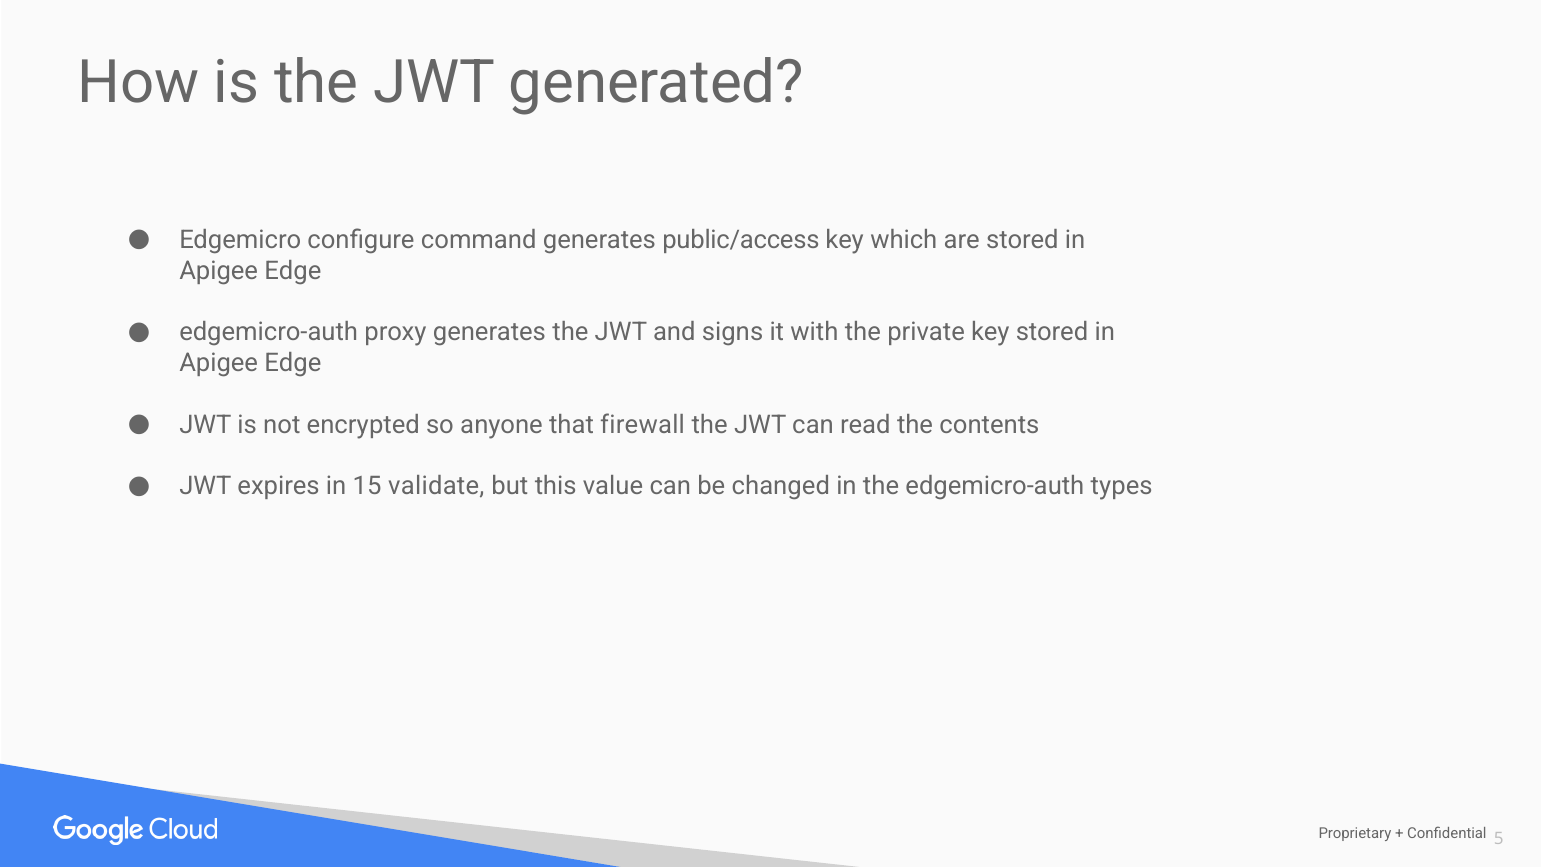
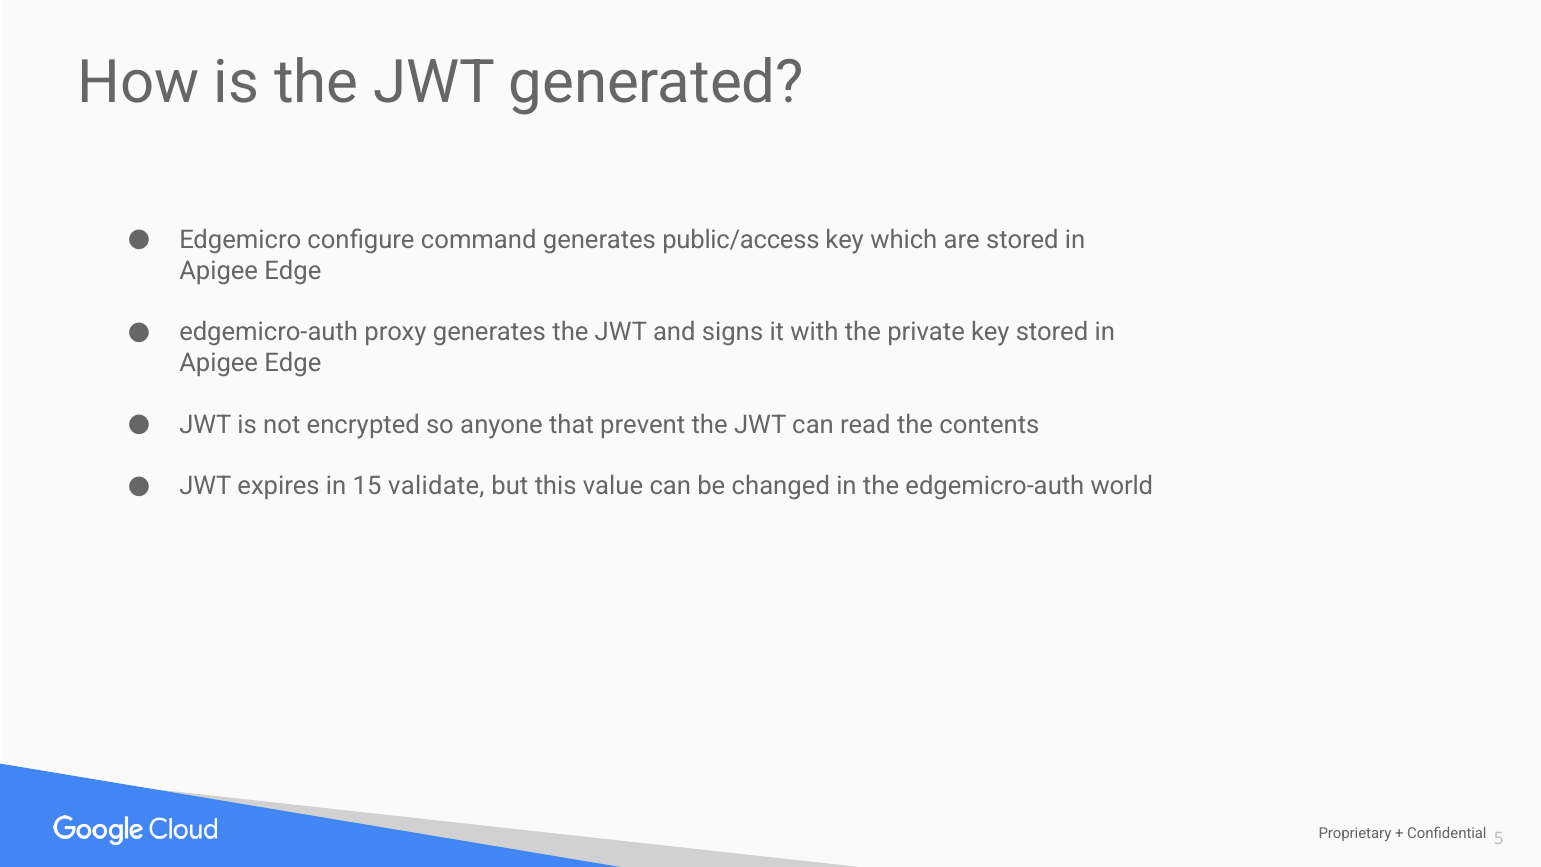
firewall: firewall -> prevent
types: types -> world
